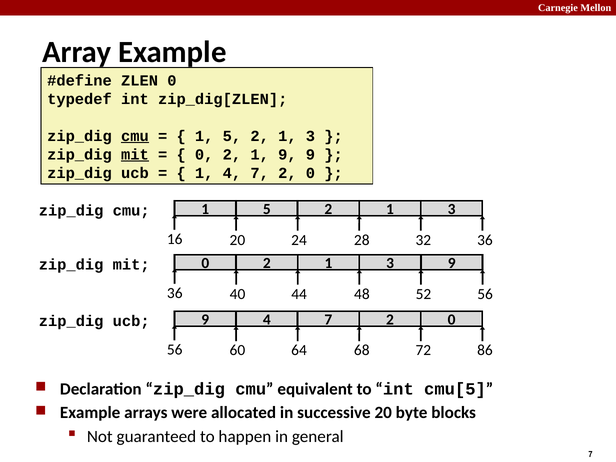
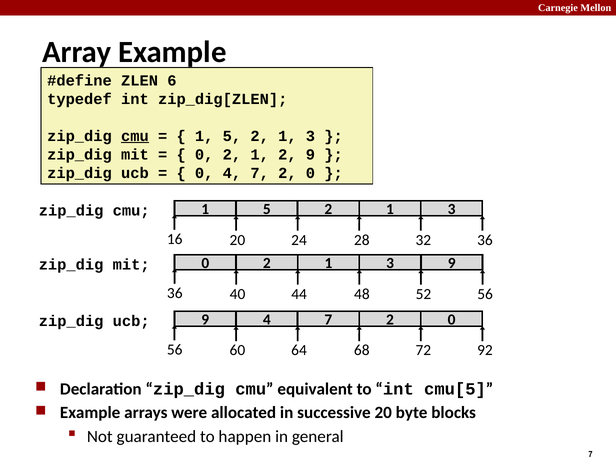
ZLEN 0: 0 -> 6
mit at (135, 155) underline: present -> none
1 9: 9 -> 2
1 at (204, 173): 1 -> 0
86: 86 -> 92
